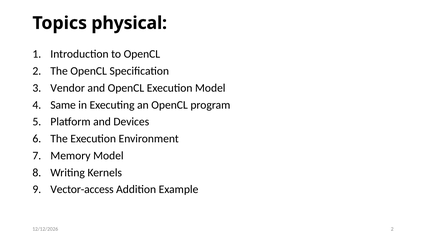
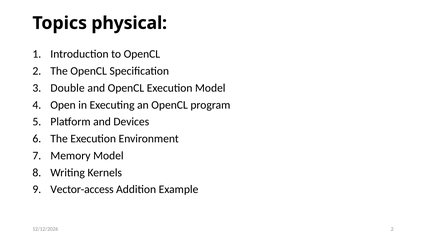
Vendor: Vendor -> Double
Same: Same -> Open
